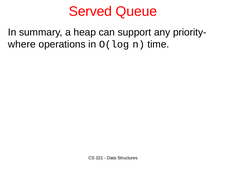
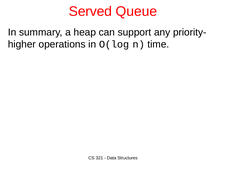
where: where -> higher
